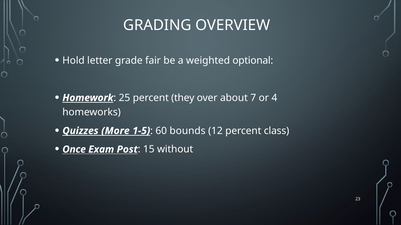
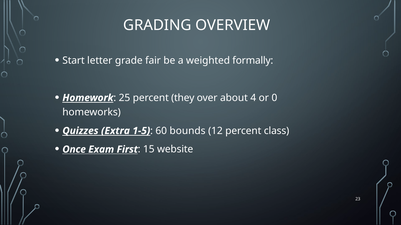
Hold: Hold -> Start
optional: optional -> formally
7: 7 -> 4
4: 4 -> 0
More: More -> Extra
Post: Post -> First
without: without -> website
